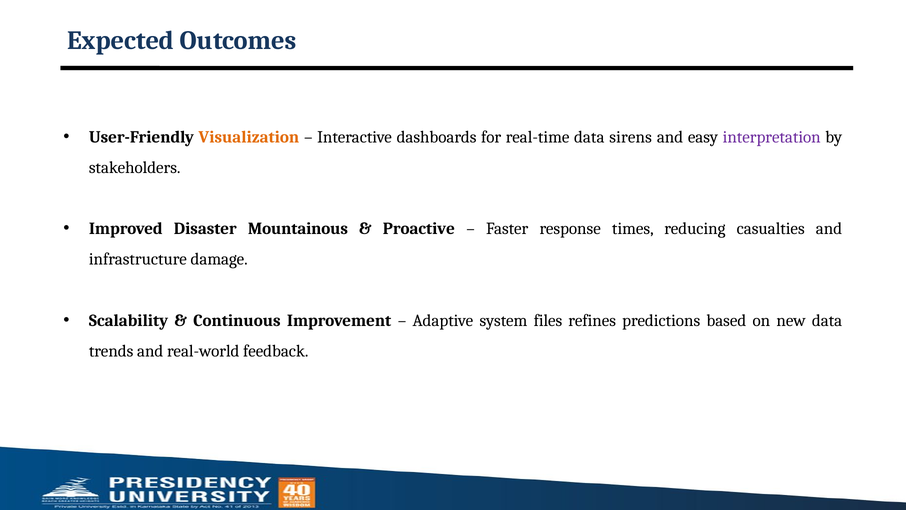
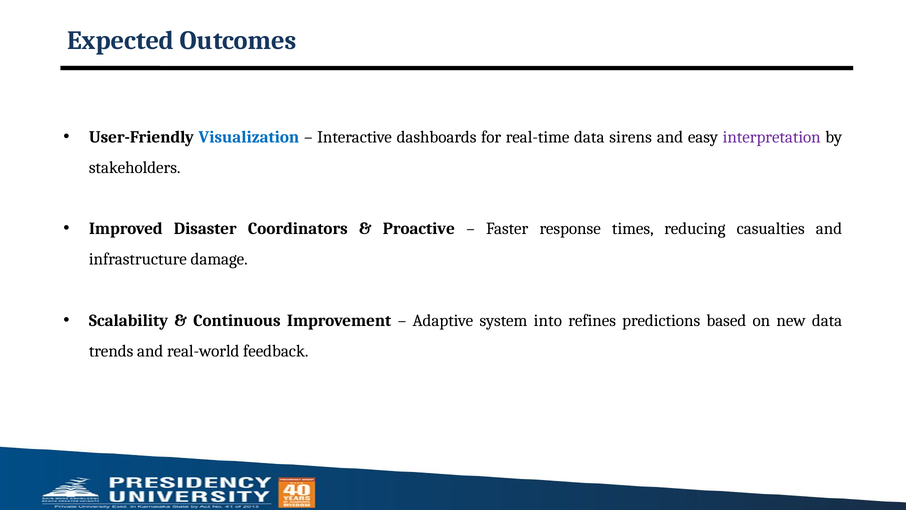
Visualization colour: orange -> blue
Mountainous: Mountainous -> Coordinators
files: files -> into
